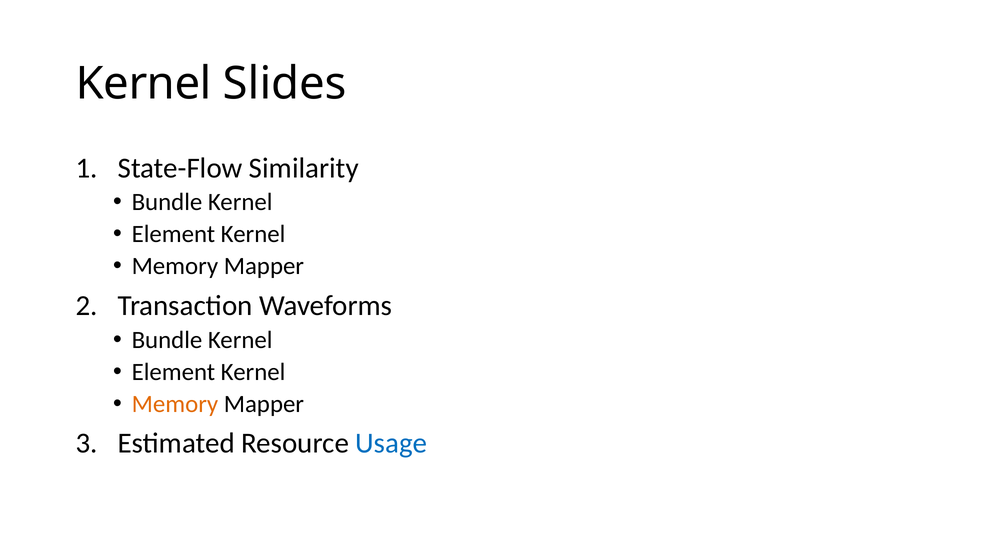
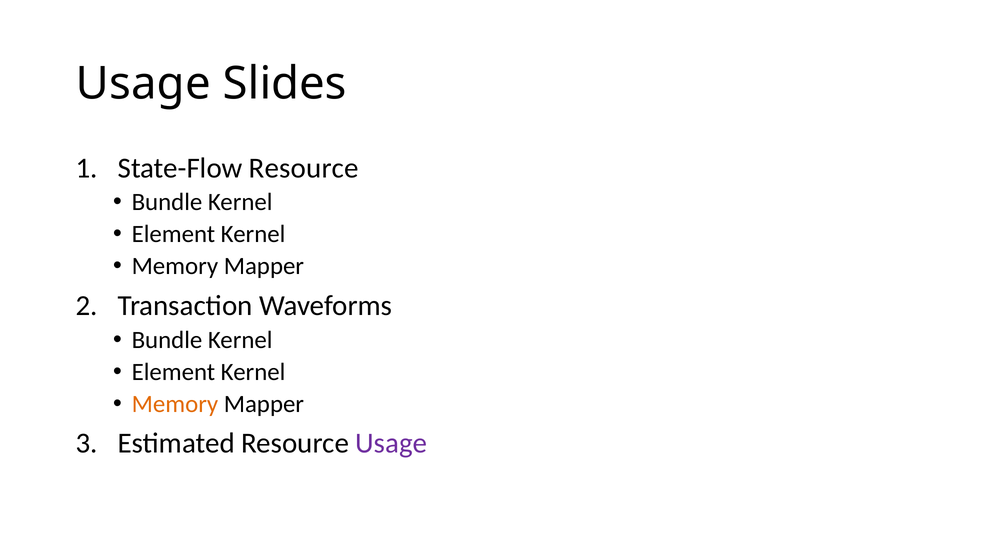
Kernel at (144, 83): Kernel -> Usage
State-Flow Similarity: Similarity -> Resource
Usage at (391, 443) colour: blue -> purple
